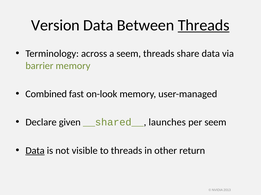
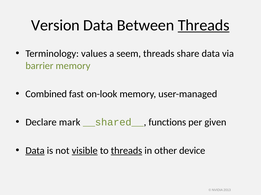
across: across -> values
given: given -> mark
launches: launches -> functions
per seem: seem -> given
visible underline: none -> present
threads at (126, 151) underline: none -> present
return: return -> device
